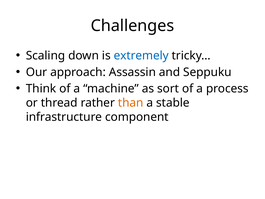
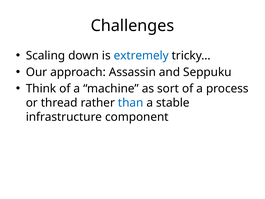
than colour: orange -> blue
